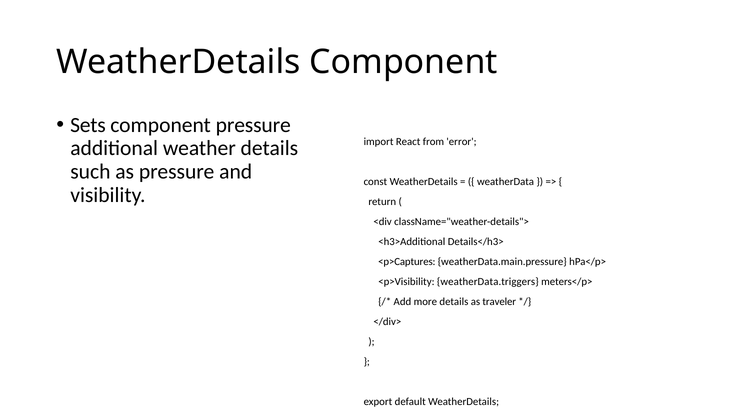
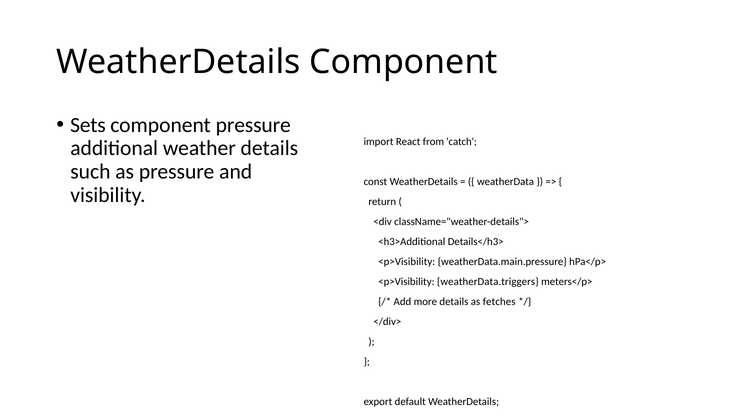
error: error -> catch
<p>Captures at (407, 262): <p>Captures -> <p>Visibility
traveler: traveler -> fetches
